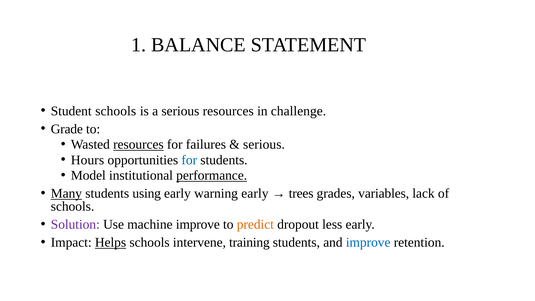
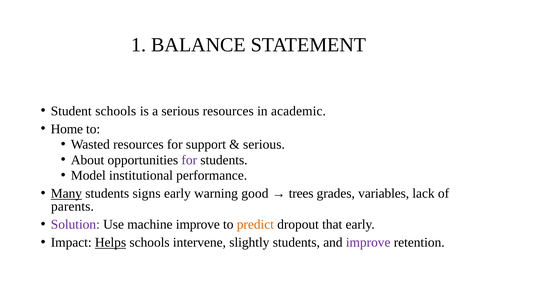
challenge: challenge -> academic
Grade: Grade -> Home
resources at (138, 144) underline: present -> none
failures: failures -> support
Hours: Hours -> About
for at (189, 160) colour: blue -> purple
performance underline: present -> none
using: using -> signs
warning early: early -> good
schools at (73, 206): schools -> parents
less: less -> that
training: training -> slightly
improve at (368, 242) colour: blue -> purple
